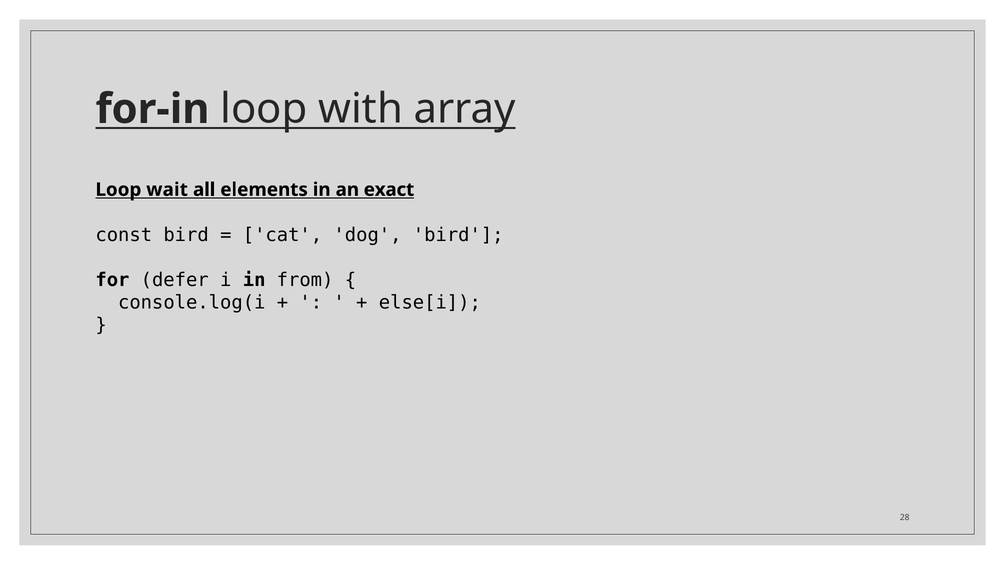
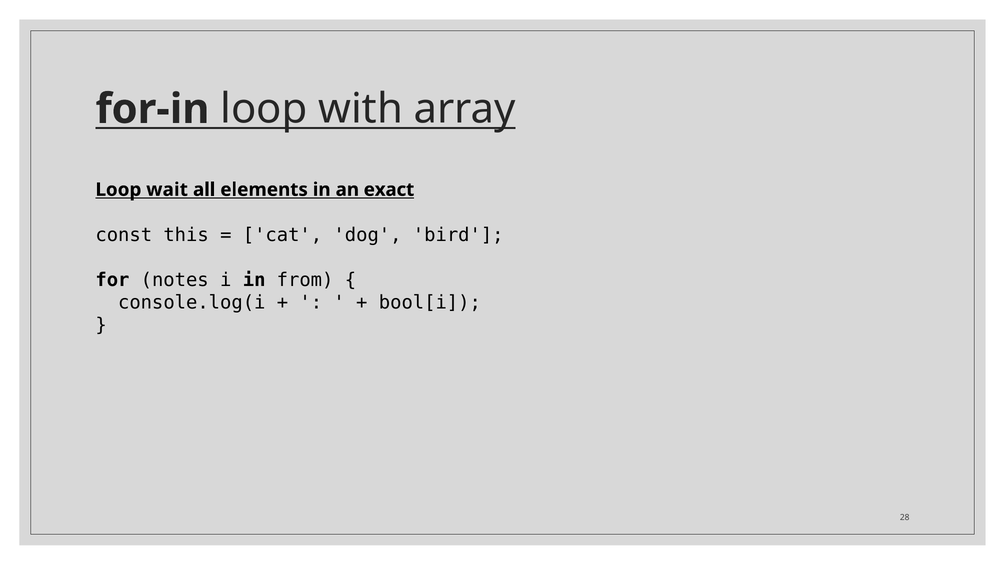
const bird: bird -> this
defer: defer -> notes
else[i: else[i -> bool[i
